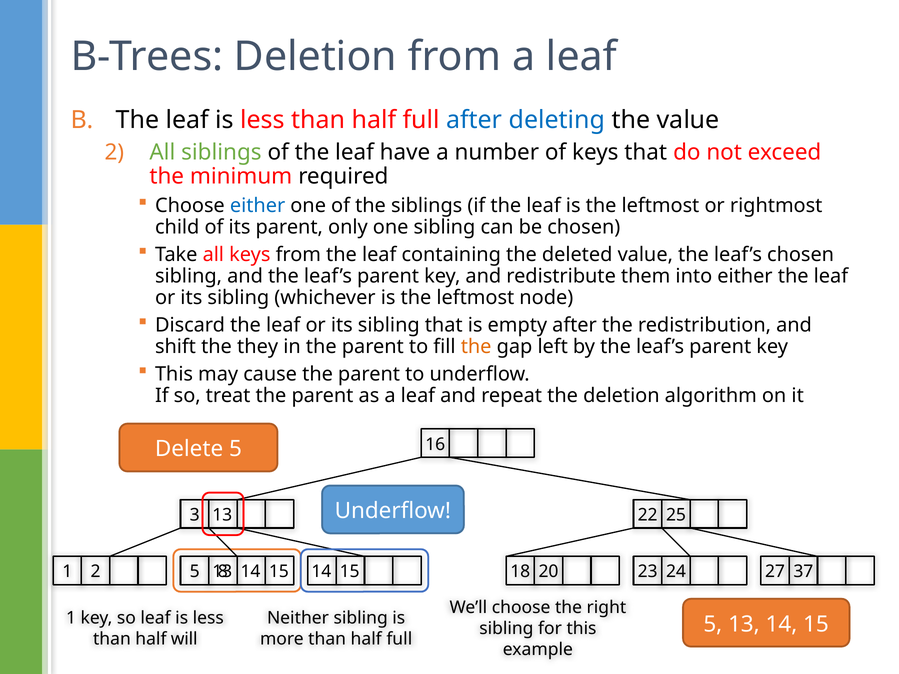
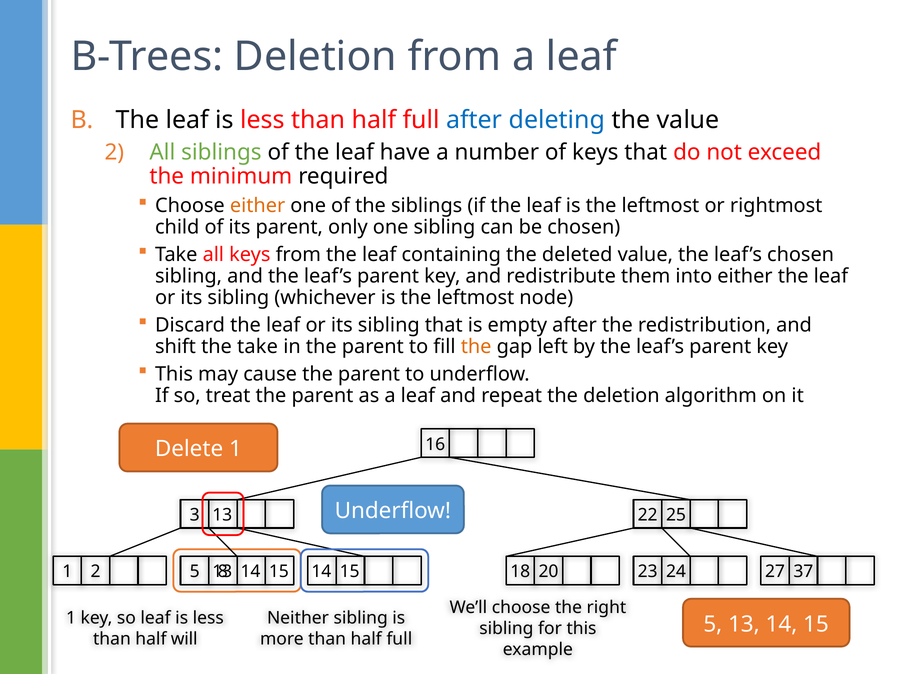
either at (258, 205) colour: blue -> orange
the they: they -> take
Delete 5: 5 -> 1
